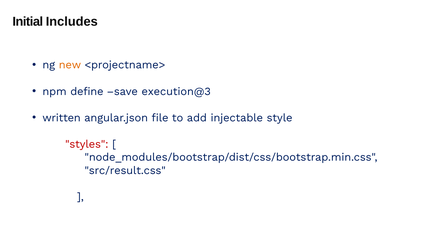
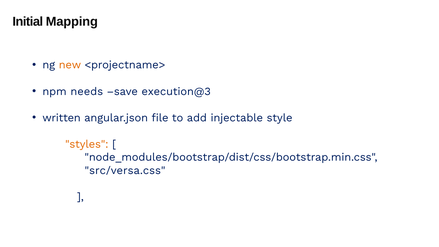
Includes: Includes -> Mapping
define: define -> needs
styles colour: red -> orange
src/result.css: src/result.css -> src/versa.css
